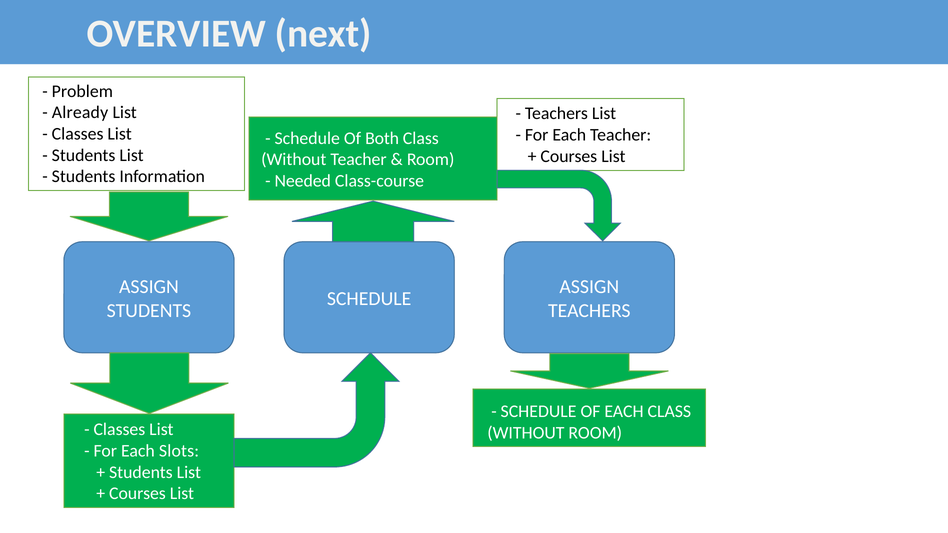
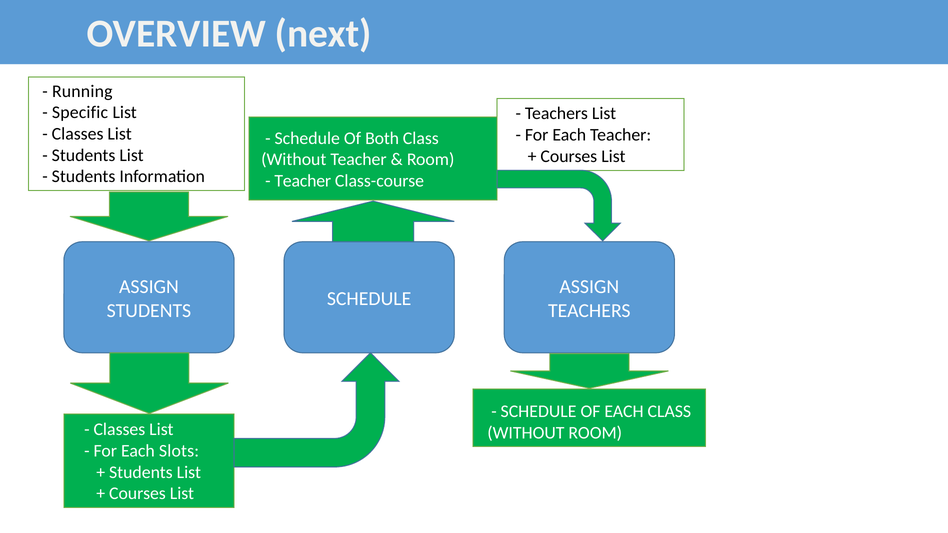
Problem: Problem -> Running
Already: Already -> Specific
Needed at (303, 181): Needed -> Teacher
